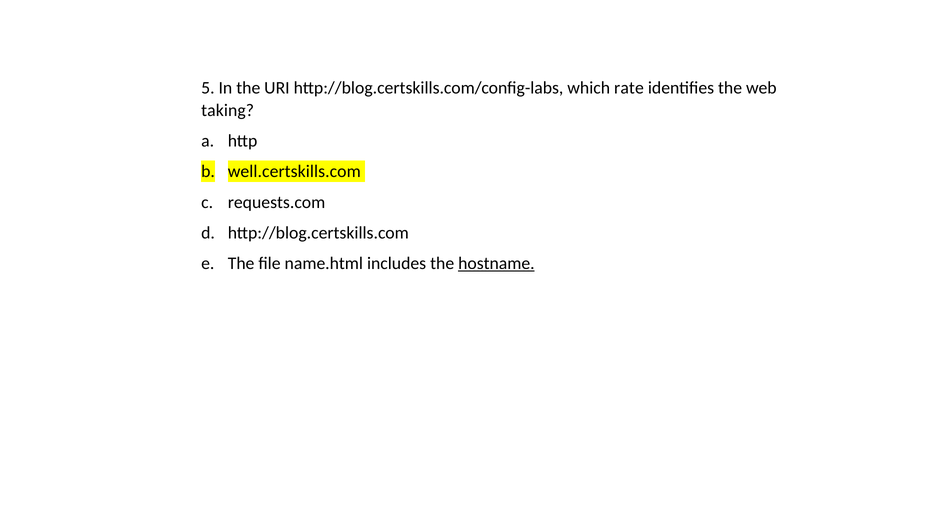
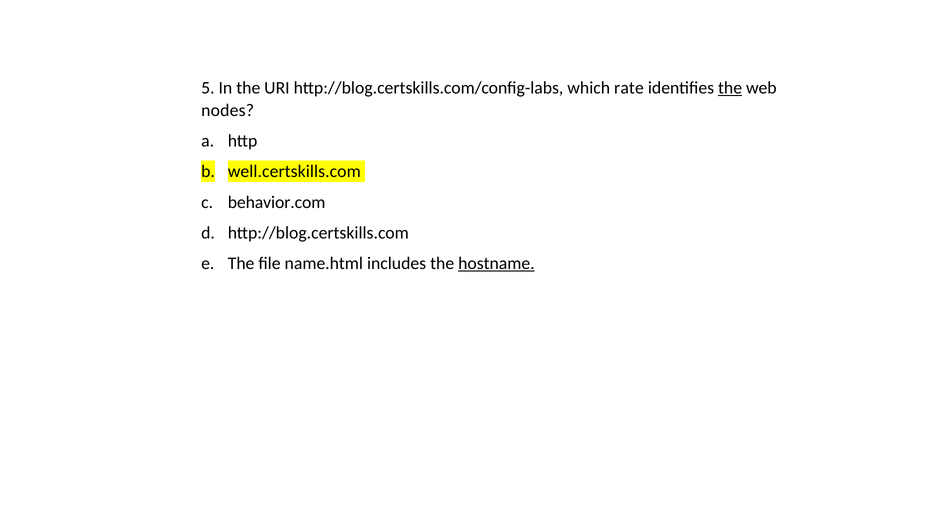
the at (730, 88) underline: none -> present
taking: taking -> nodes
requests.com: requests.com -> behavior.com
